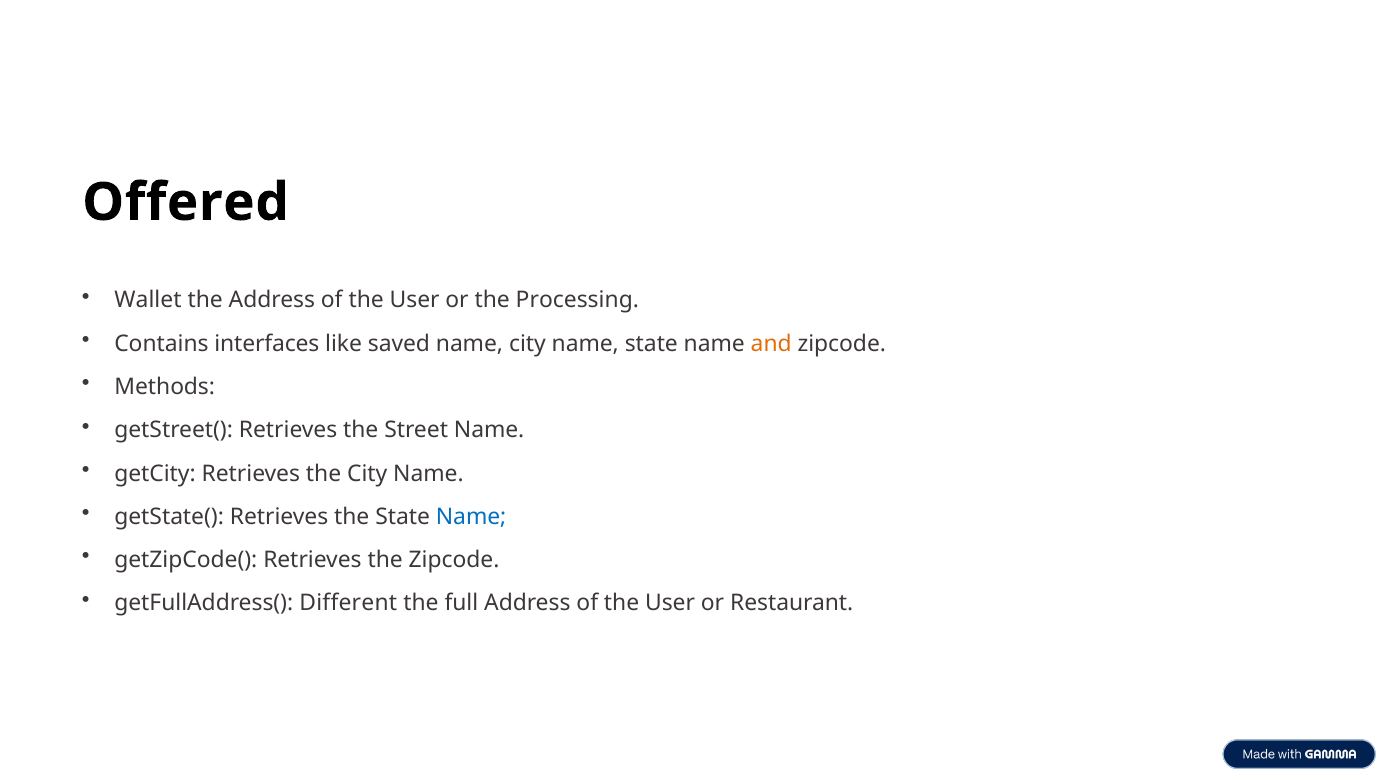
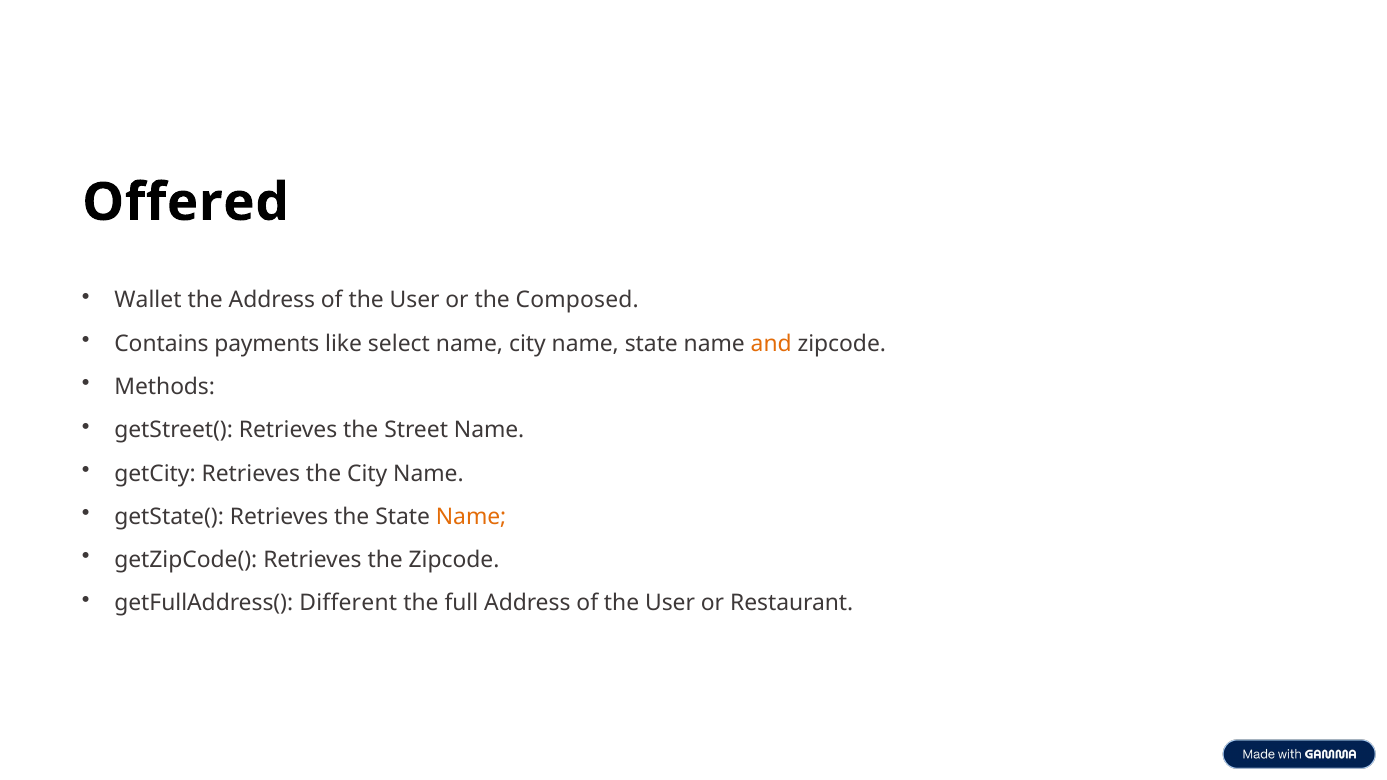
Processing: Processing -> Composed
interfaces: interfaces -> payments
saved: saved -> select
Name at (471, 517) colour: blue -> orange
